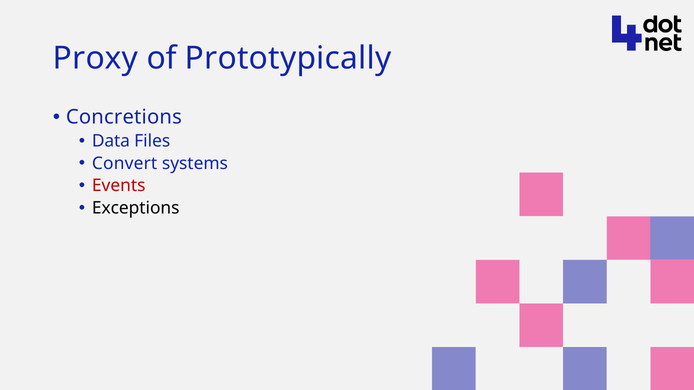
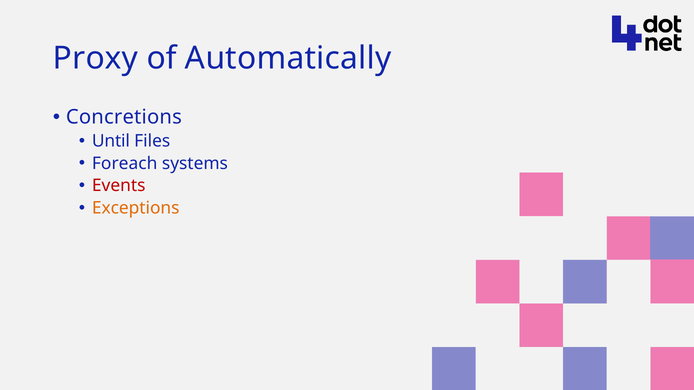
Prototypically: Prototypically -> Automatically
Data: Data -> Until
Convert: Convert -> Foreach
Exceptions colour: black -> orange
